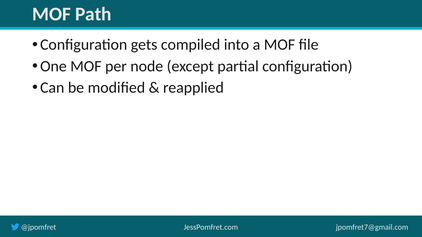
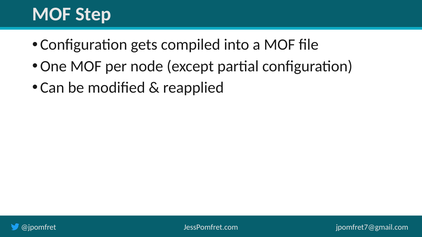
Path: Path -> Step
